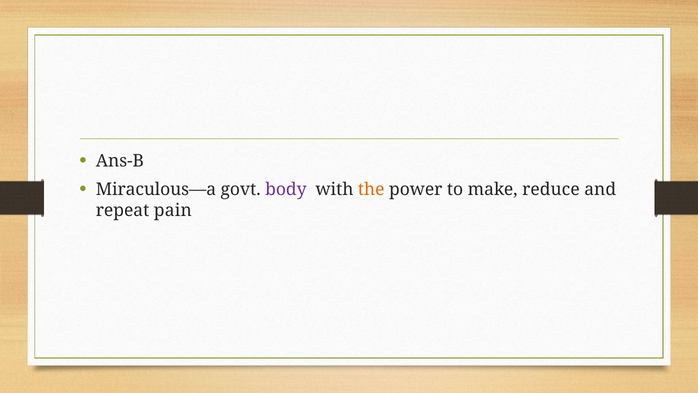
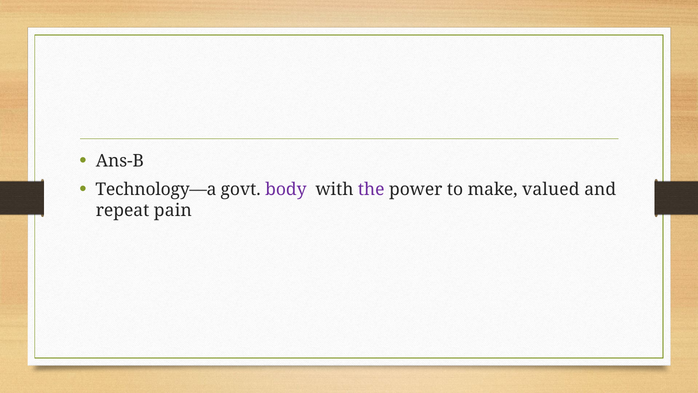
Miraculous—a: Miraculous—a -> Technology—a
the colour: orange -> purple
reduce: reduce -> valued
